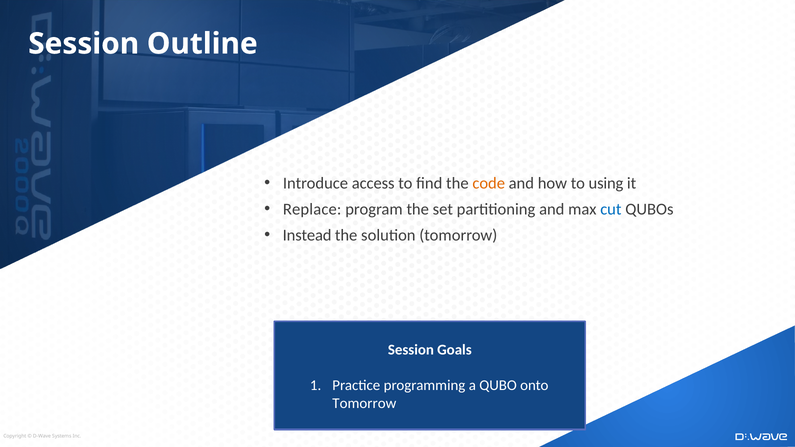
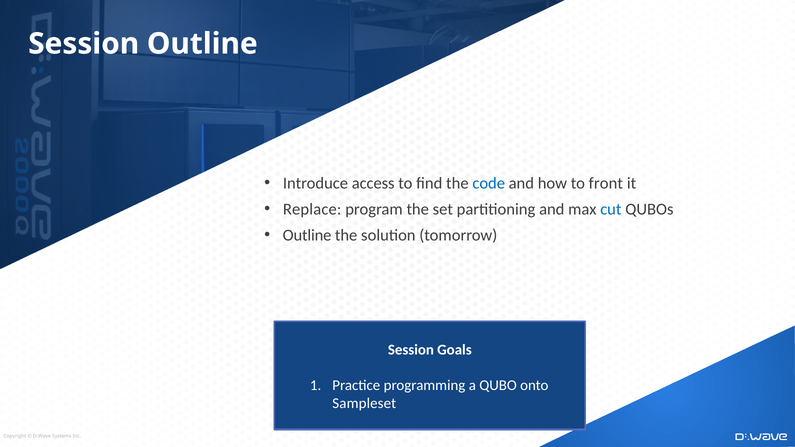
code colour: orange -> blue
using: using -> front
Instead at (307, 236): Instead -> Outline
Tomorrow at (364, 403): Tomorrow -> Sampleset
